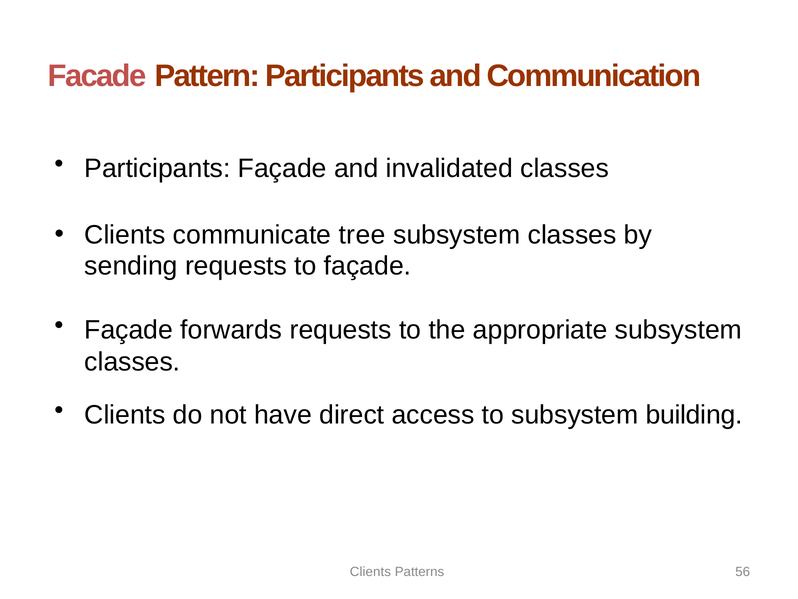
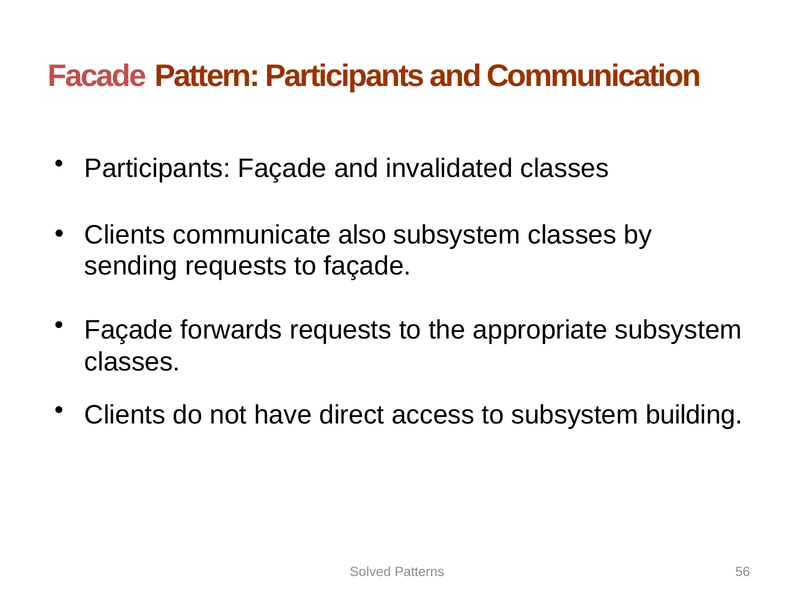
tree: tree -> also
Clients at (370, 572): Clients -> Solved
